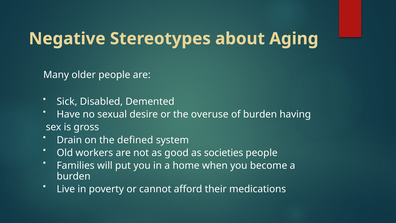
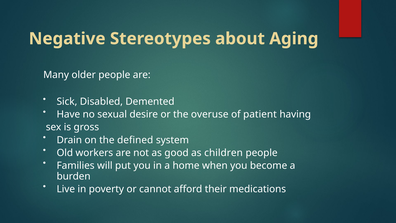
of burden: burden -> patient
societies: societies -> children
